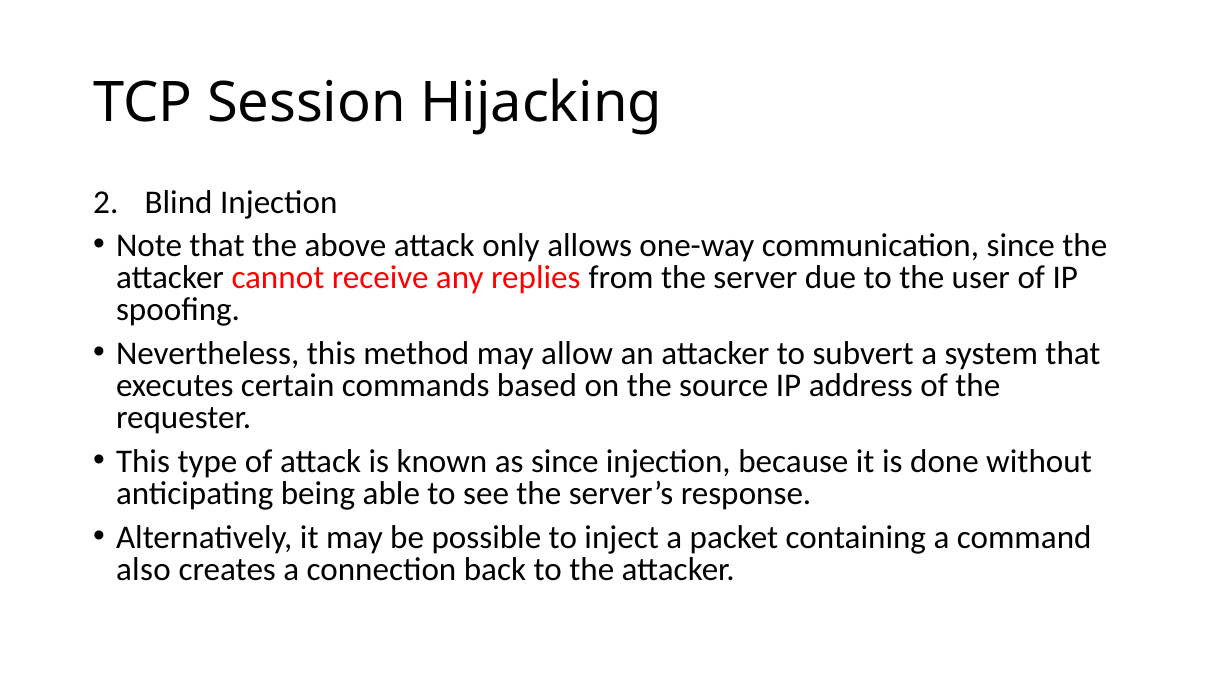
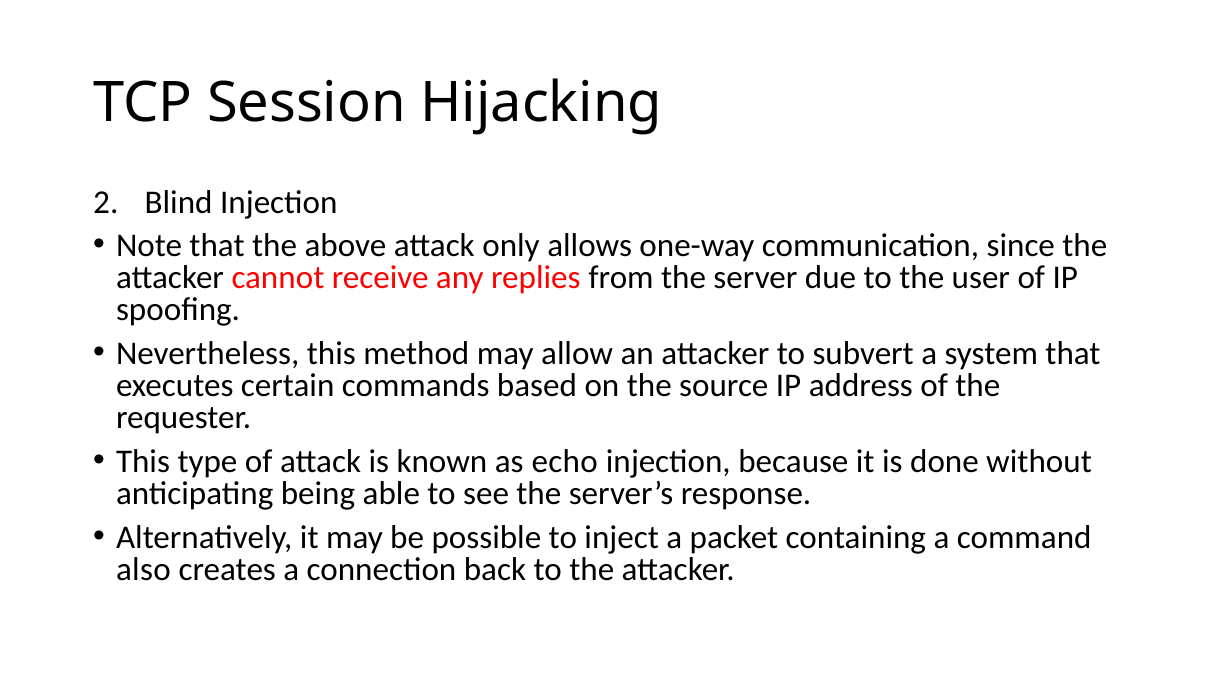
as since: since -> echo
